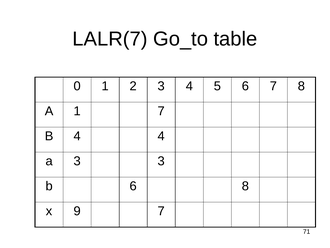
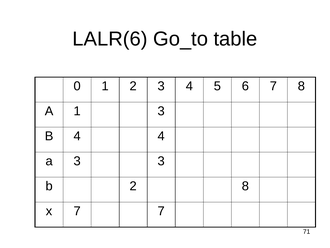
LALR(7: LALR(7 -> LALR(6
1 7: 7 -> 3
b 6: 6 -> 2
x 9: 9 -> 7
